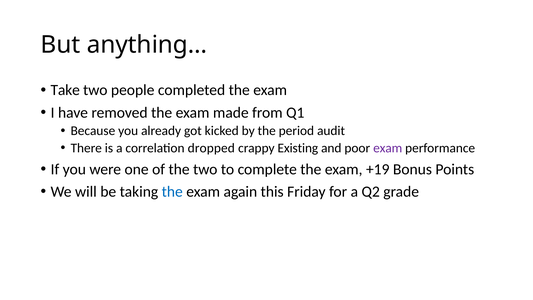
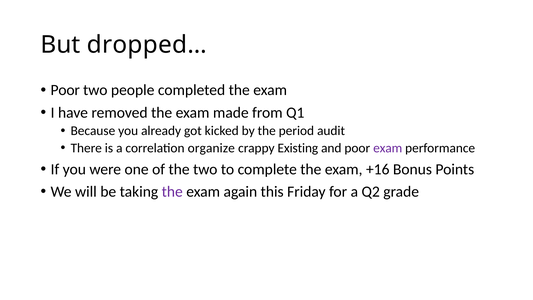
anything…: anything… -> dropped…
Take at (65, 90): Take -> Poor
dropped: dropped -> organize
+19: +19 -> +16
the at (172, 191) colour: blue -> purple
